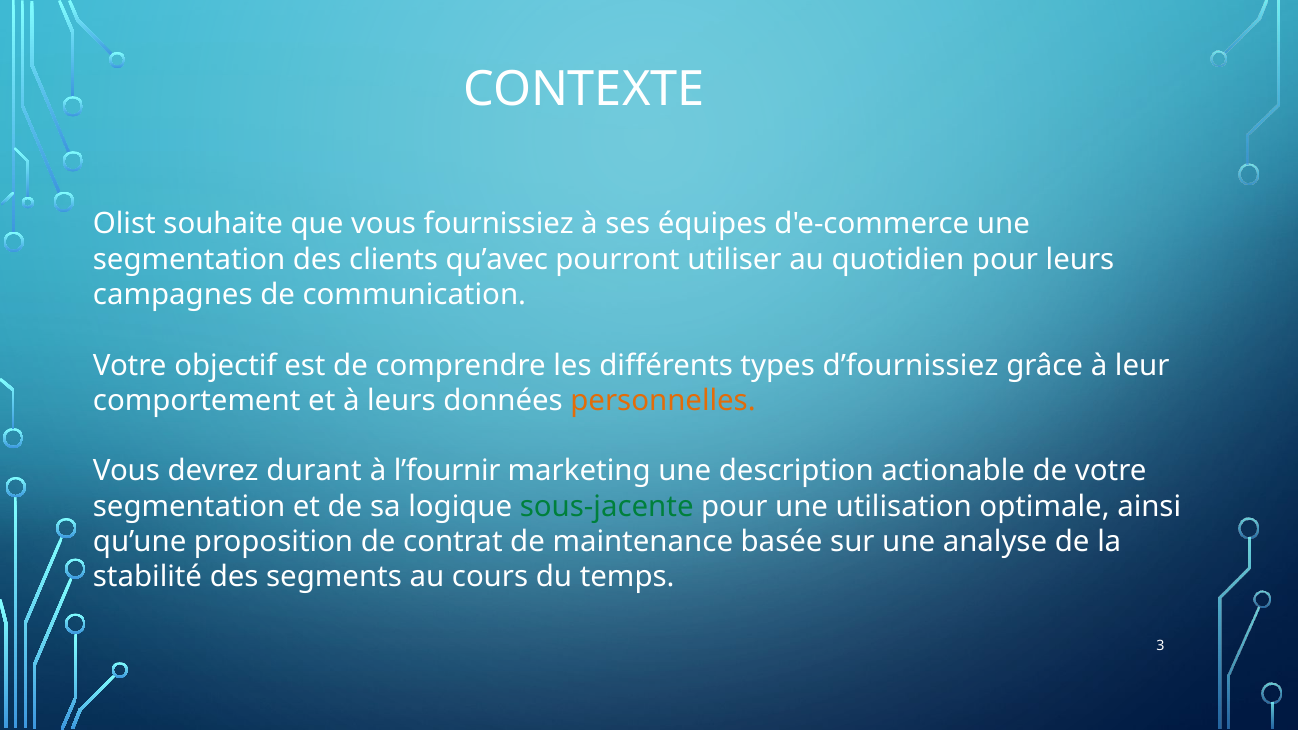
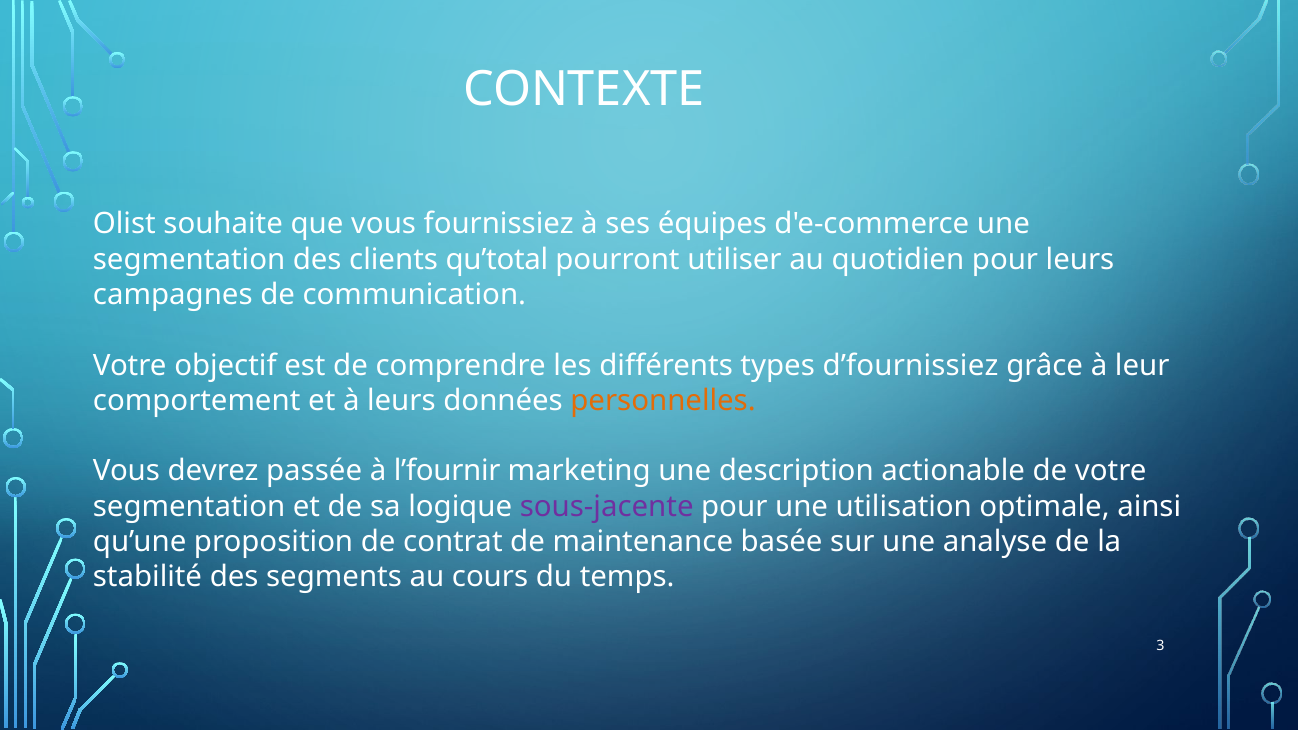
qu’avec: qu’avec -> qu’total
durant: durant -> passée
sous-jacente colour: green -> purple
